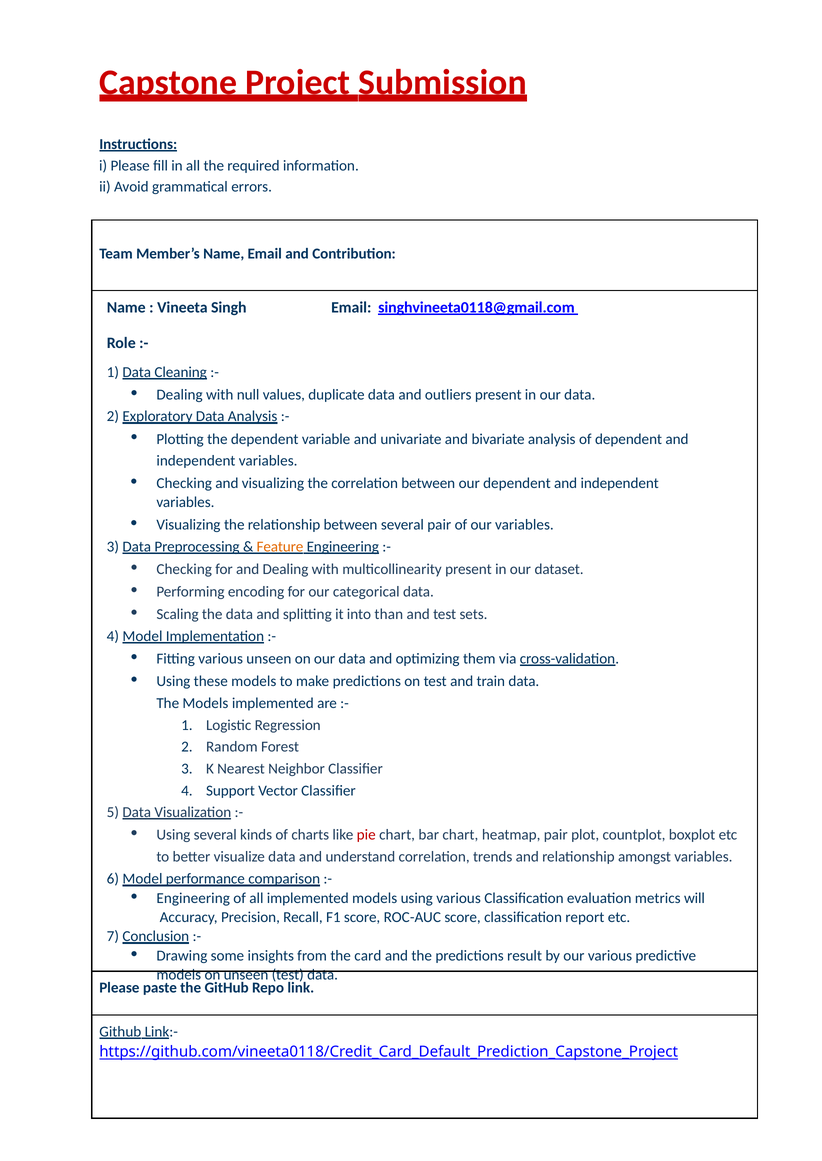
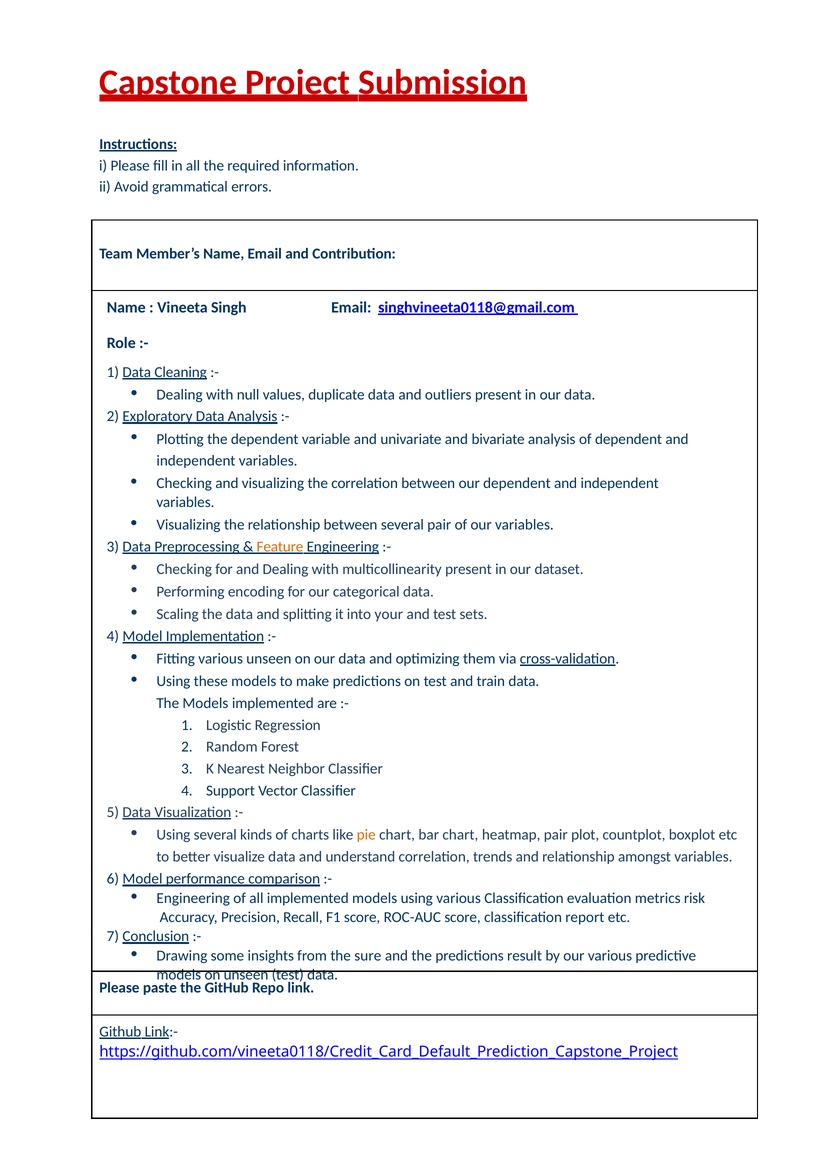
than: than -> your
pie colour: red -> orange
will: will -> risk
card: card -> sure
